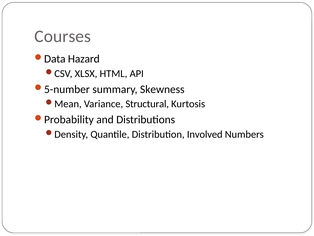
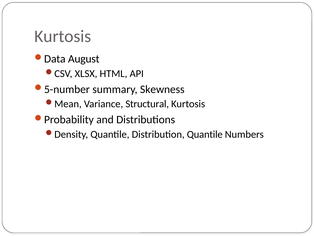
Courses at (63, 36): Courses -> Kurtosis
Hazard: Hazard -> August
Distribution Involved: Involved -> Quantile
